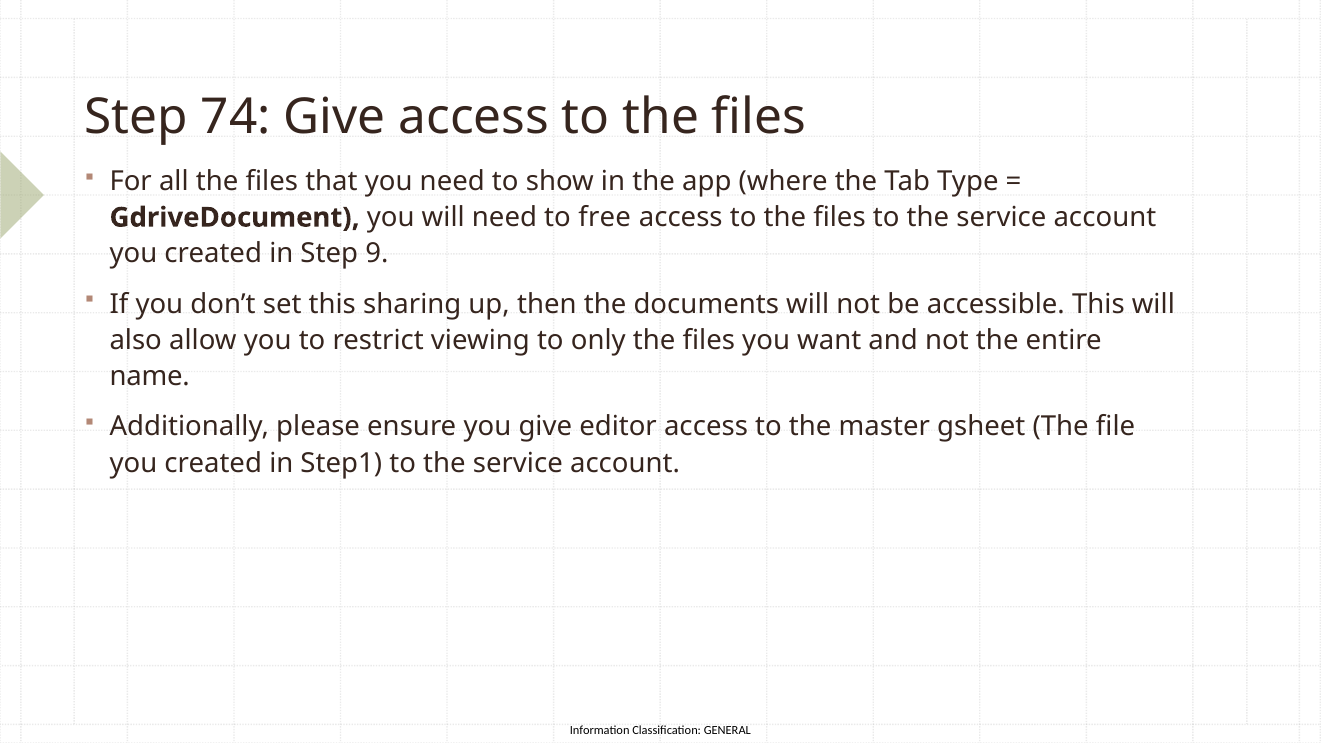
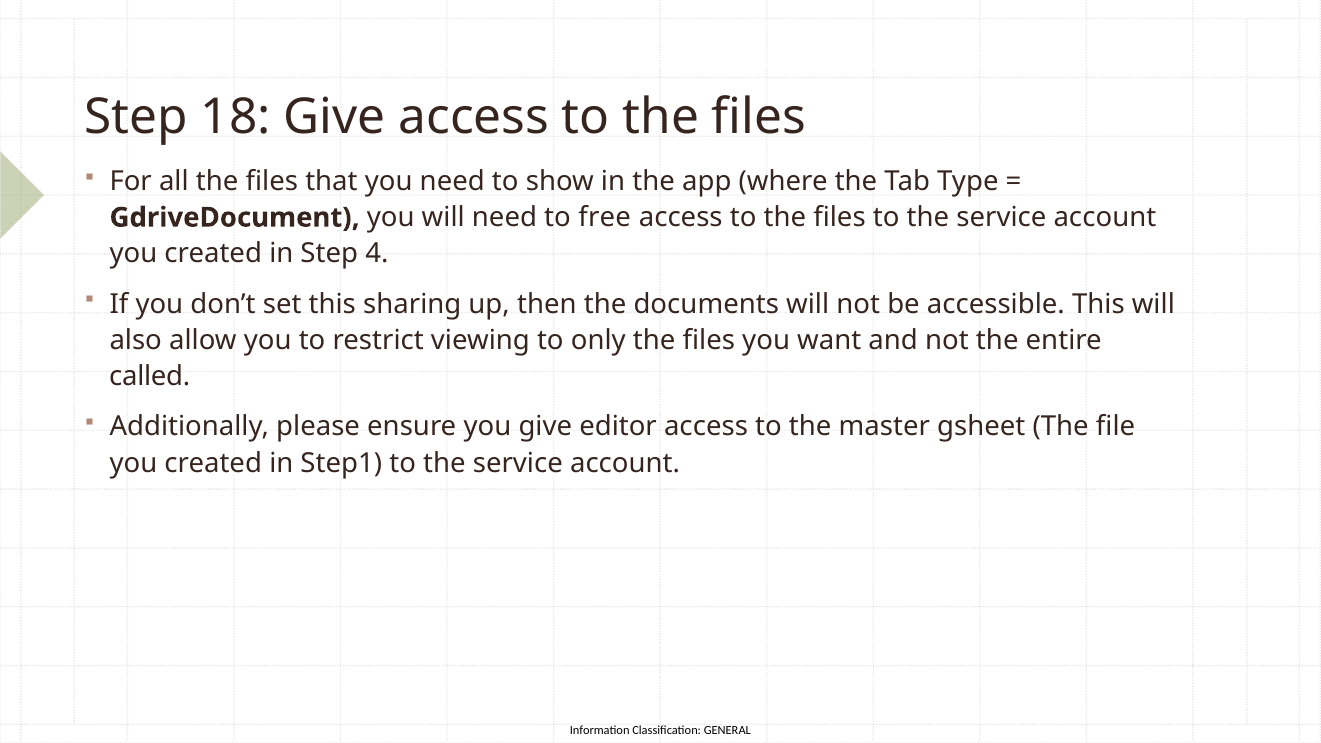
74: 74 -> 18
9: 9 -> 4
name: name -> called
